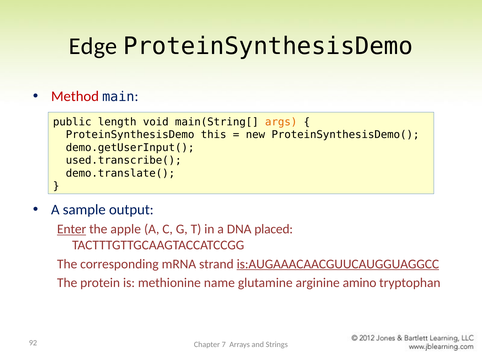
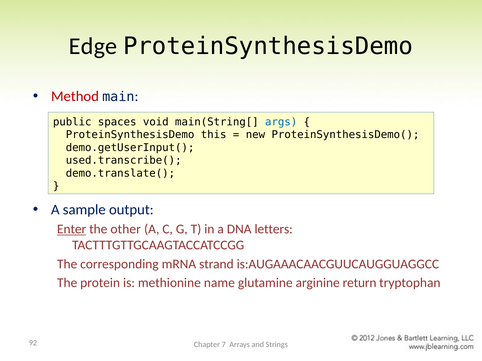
length: length -> spaces
args colour: orange -> blue
apple: apple -> other
placed: placed -> letters
is:AUGAAACAACGUUCAUGGUAGGCC underline: present -> none
amino: amino -> return
